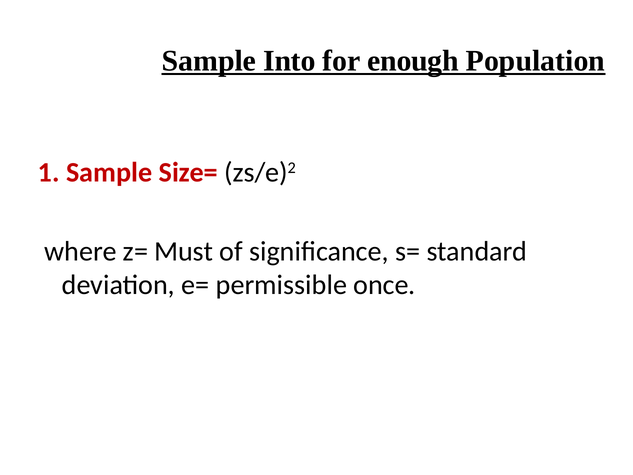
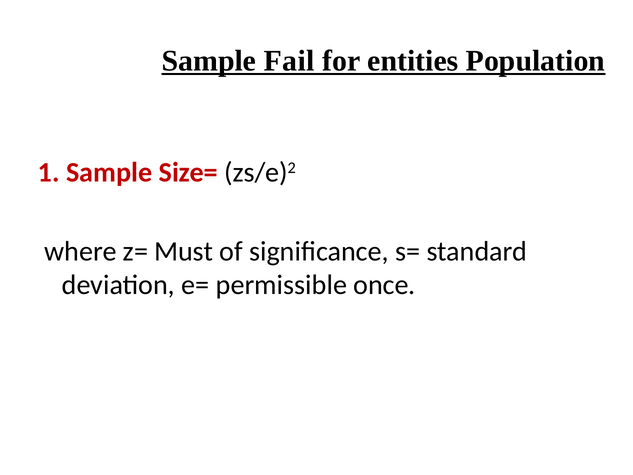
Into: Into -> Fail
enough: enough -> entities
